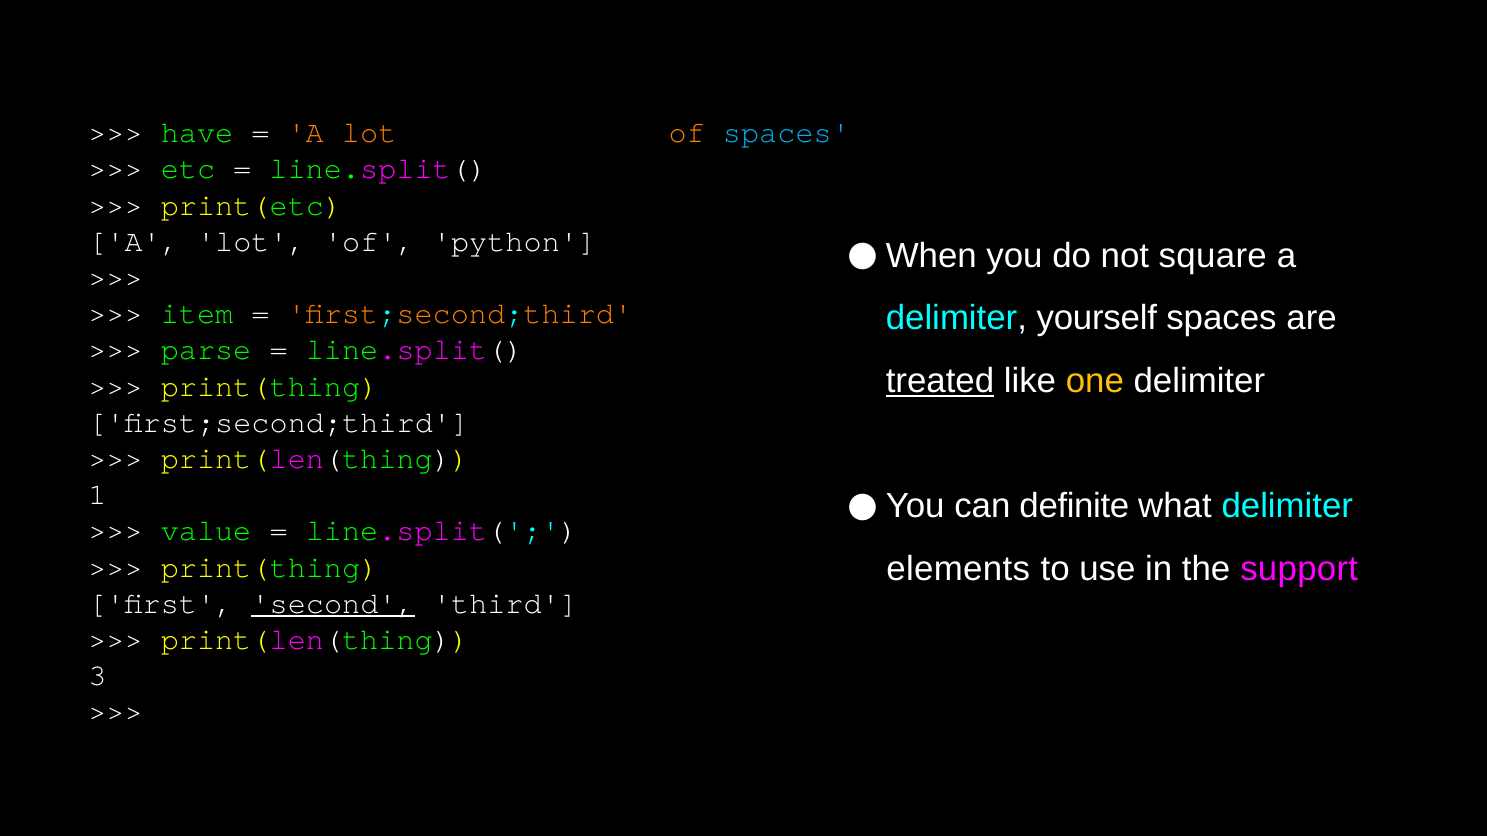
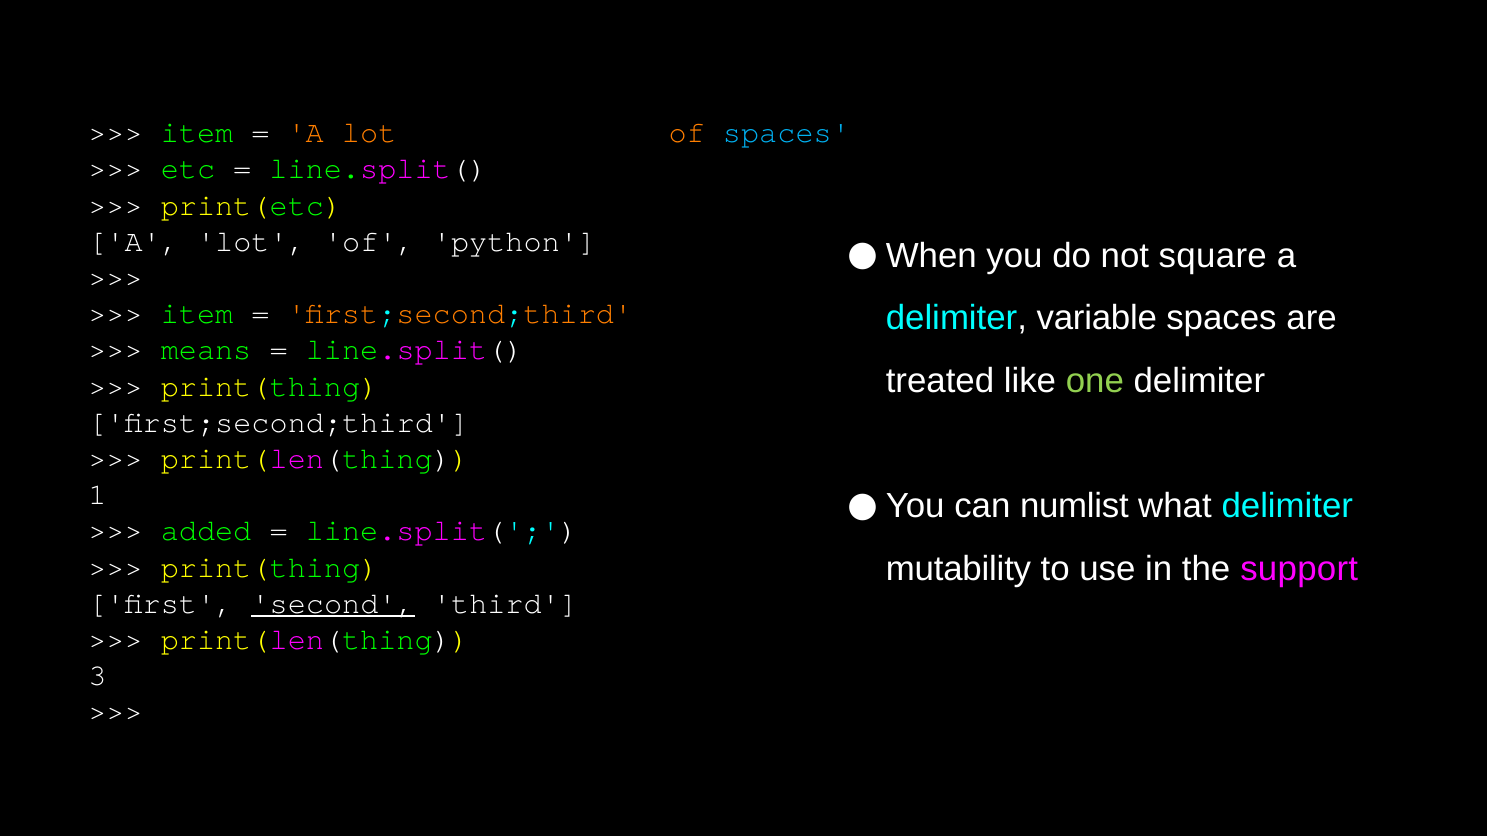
have at (197, 133): have -> item
yourself: yourself -> variable
parse: parse -> means
treated underline: present -> none
one colour: yellow -> light green
definite: definite -> numlist
value: value -> added
elements: elements -> mutability
